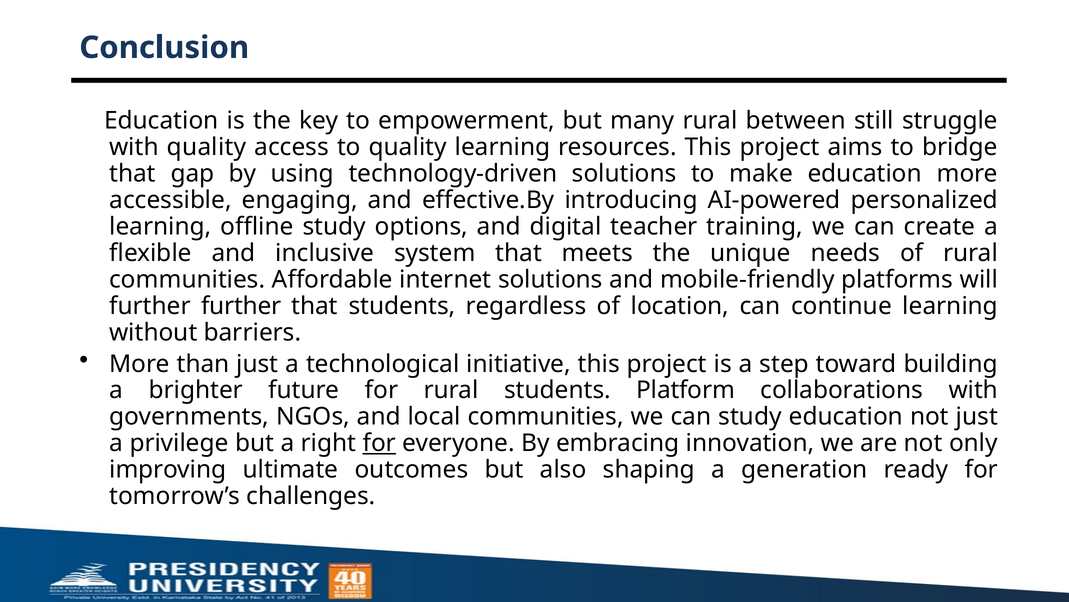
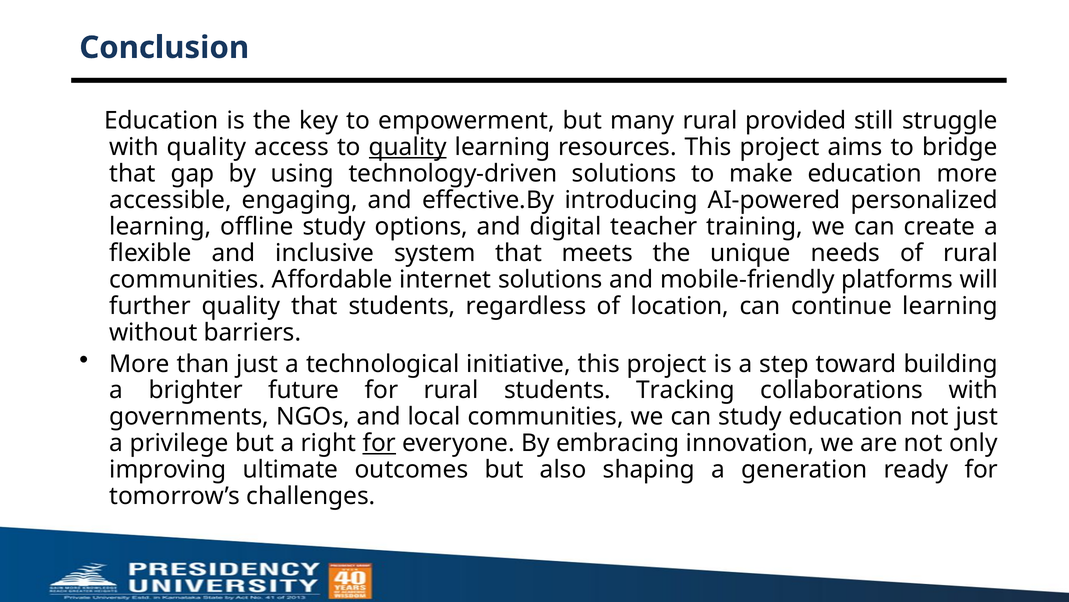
between: between -> provided
quality at (408, 147) underline: none -> present
further further: further -> quality
Platform: Platform -> Tracking
